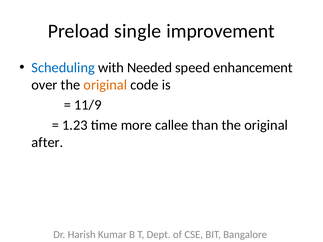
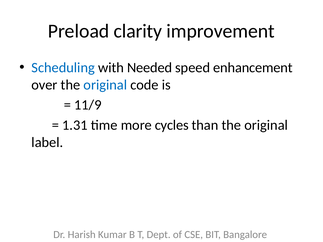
single: single -> clarity
original at (105, 85) colour: orange -> blue
1.23: 1.23 -> 1.31
callee: callee -> cycles
after: after -> label
